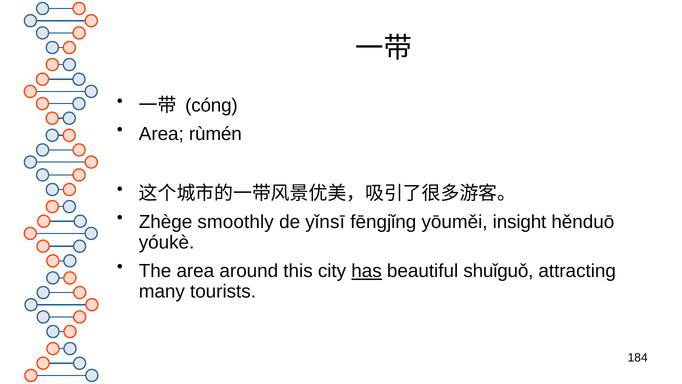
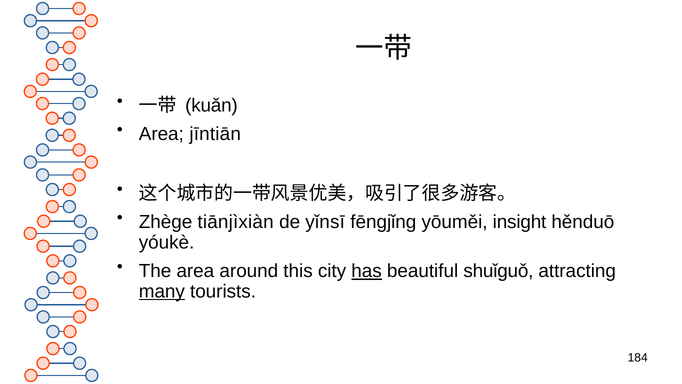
cóng: cóng -> kuǎn
rùmén: rùmén -> jīntiān
smoothly: smoothly -> tiānjìxiàn
many underline: none -> present
